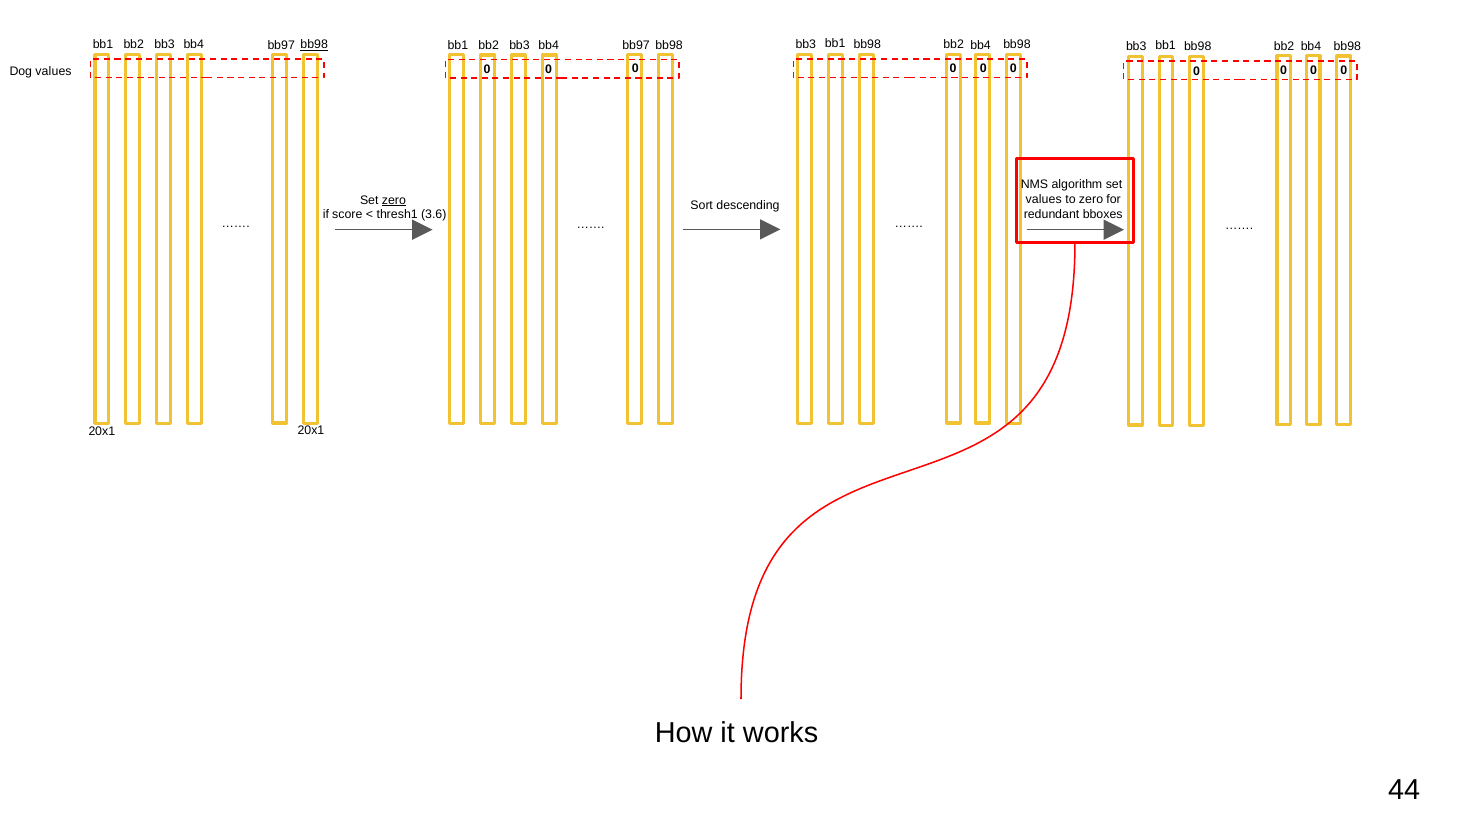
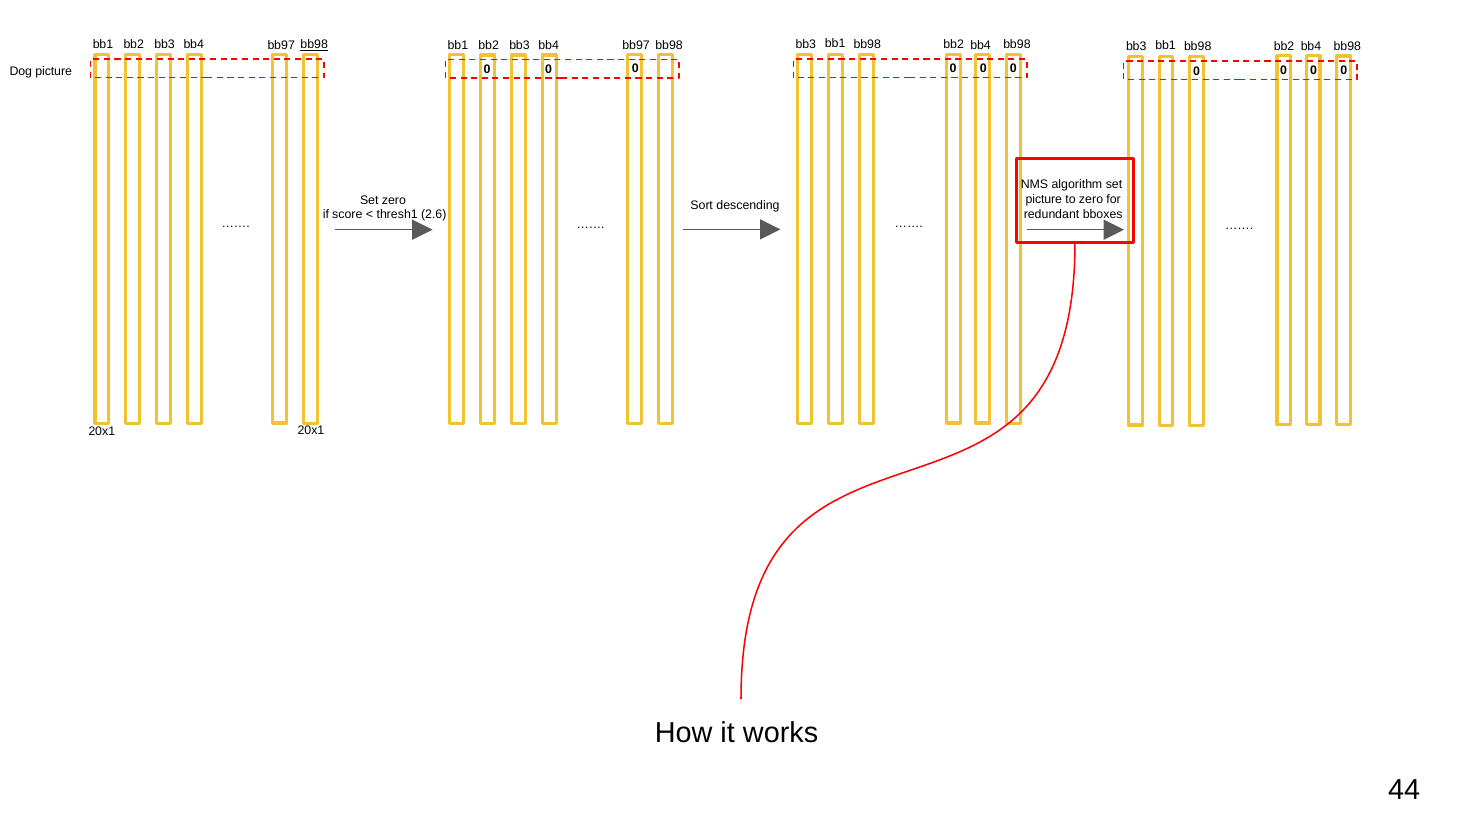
Dog values: values -> picture
values at (1044, 199): values -> picture
zero at (394, 200) underline: present -> none
3.6: 3.6 -> 2.6
